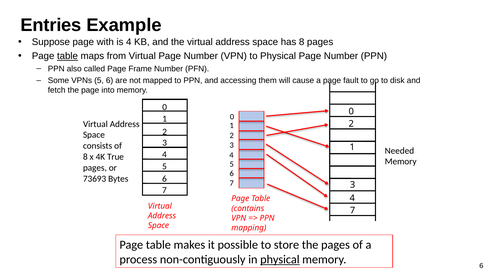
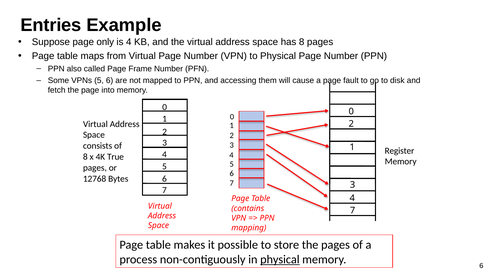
with: with -> only
table at (67, 56) underline: present -> none
Needed: Needed -> Register
73693: 73693 -> 12768
